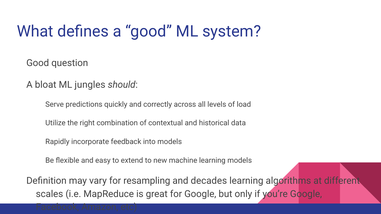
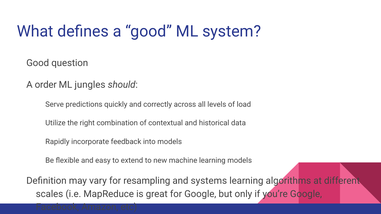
bloat: bloat -> order
decades: decades -> systems
